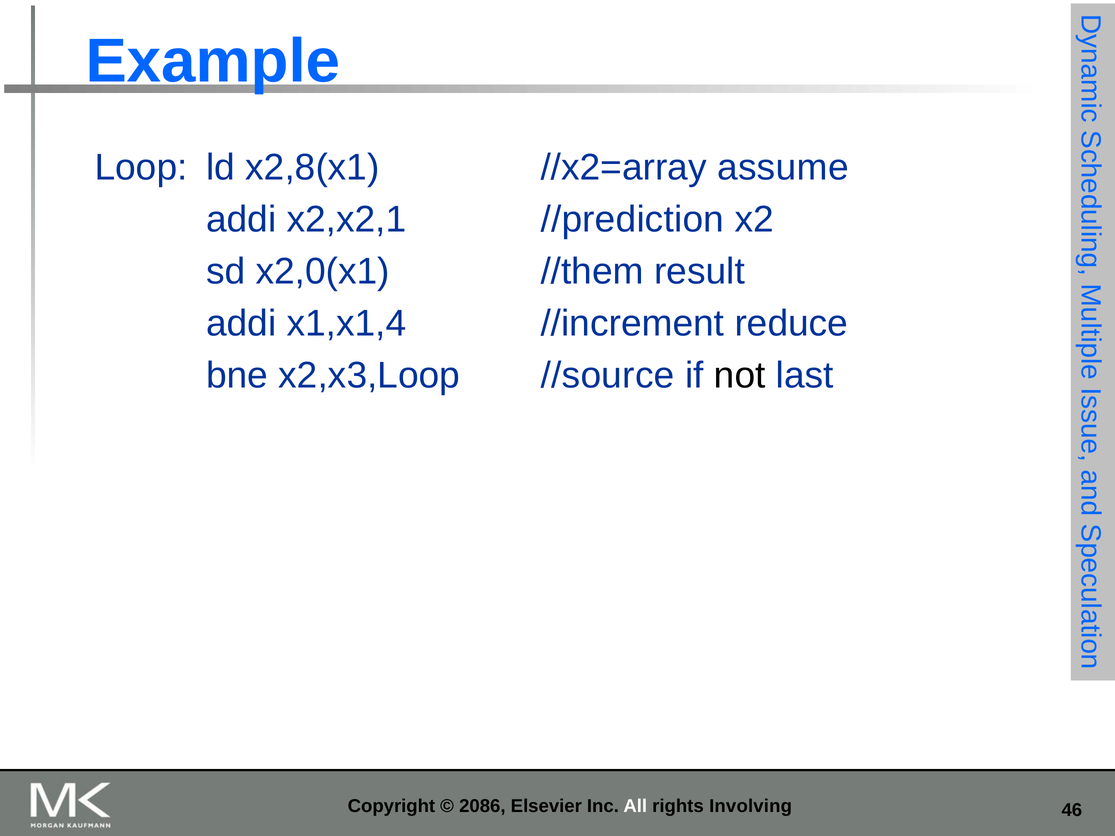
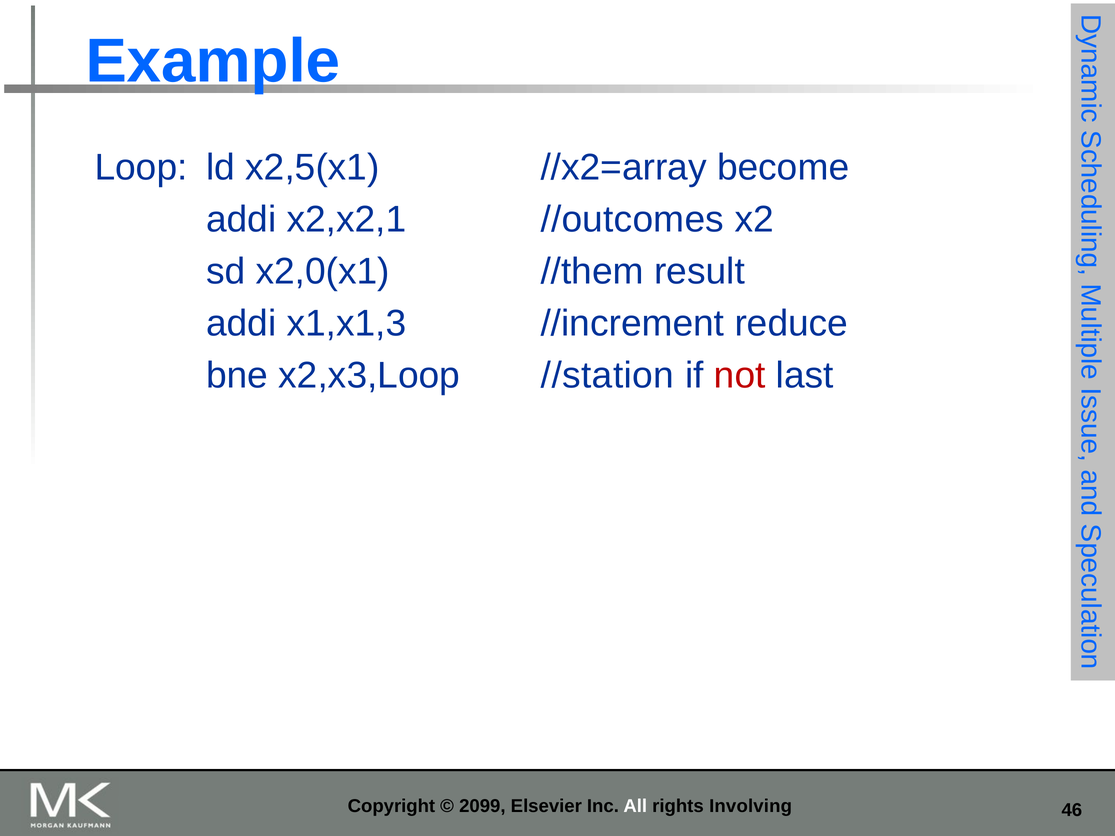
x2,8(x1: x2,8(x1 -> x2,5(x1
assume: assume -> become
//prediction: //prediction -> //outcomes
x1,x1,4: x1,x1,4 -> x1,x1,3
//source: //source -> //station
not colour: black -> red
2086: 2086 -> 2099
